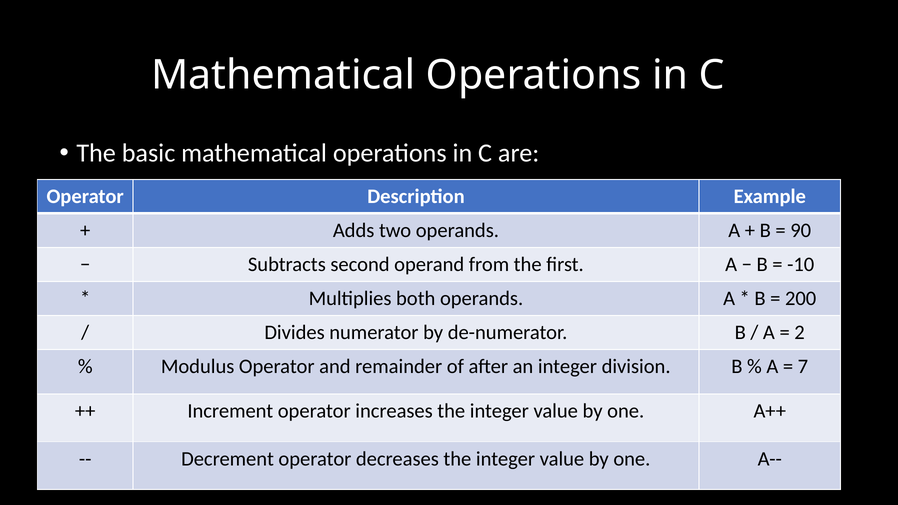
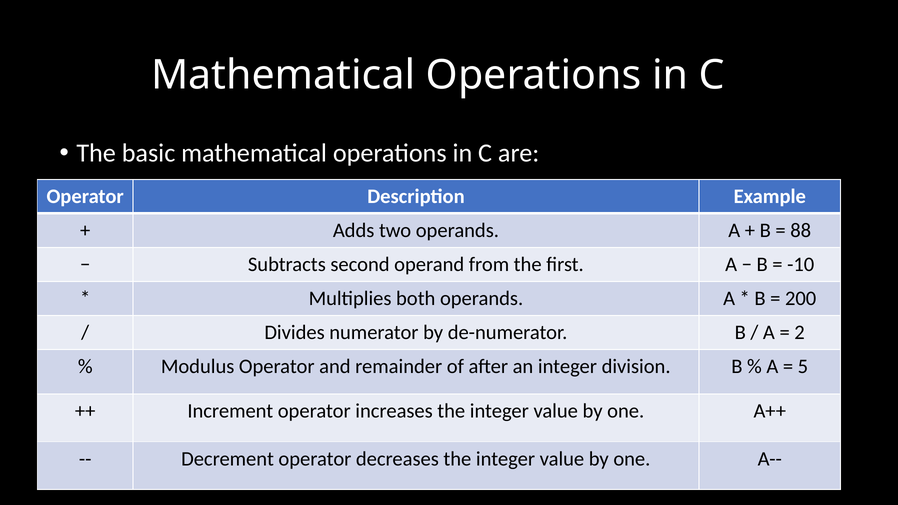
90: 90 -> 88
7: 7 -> 5
